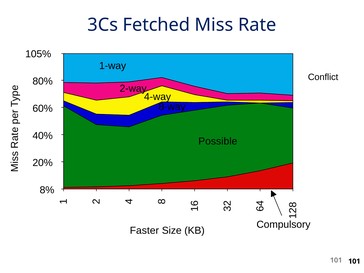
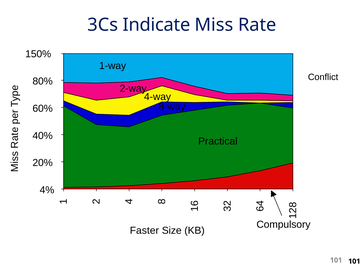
Fetched: Fetched -> Indicate
105%: 105% -> 150%
Possible: Possible -> Practical
8%: 8% -> 4%
